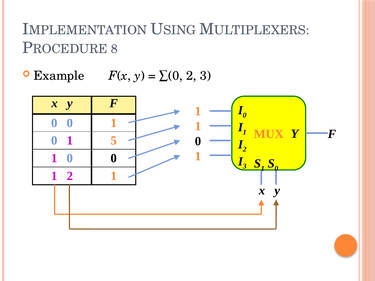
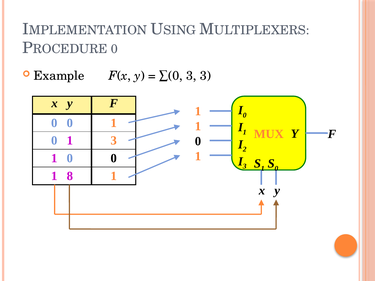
8 at (114, 49): 8 -> 0
∑(0 2: 2 -> 3
1 5: 5 -> 3
1 2: 2 -> 8
